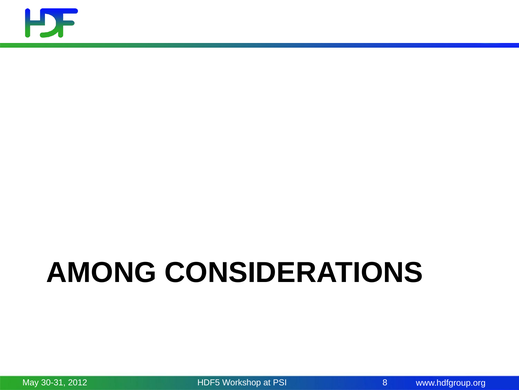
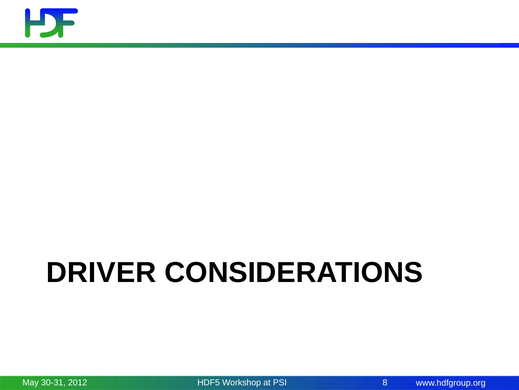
AMONG: AMONG -> DRIVER
